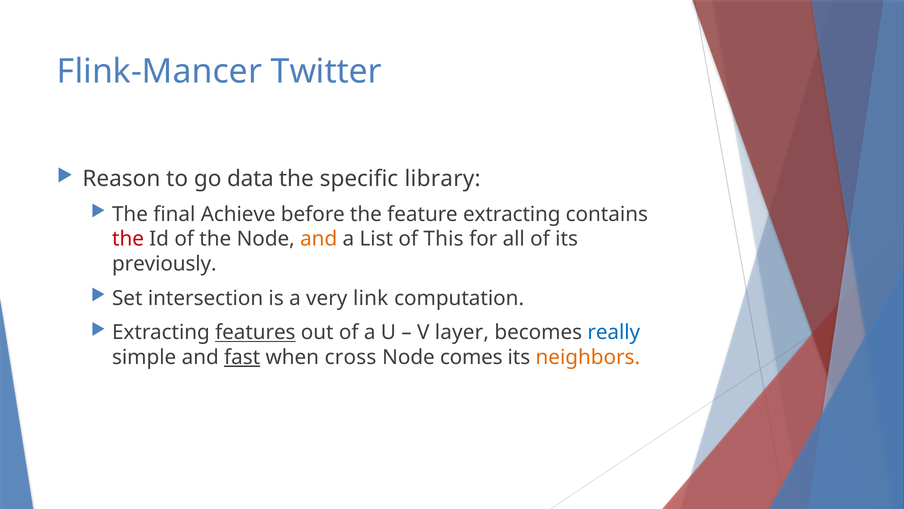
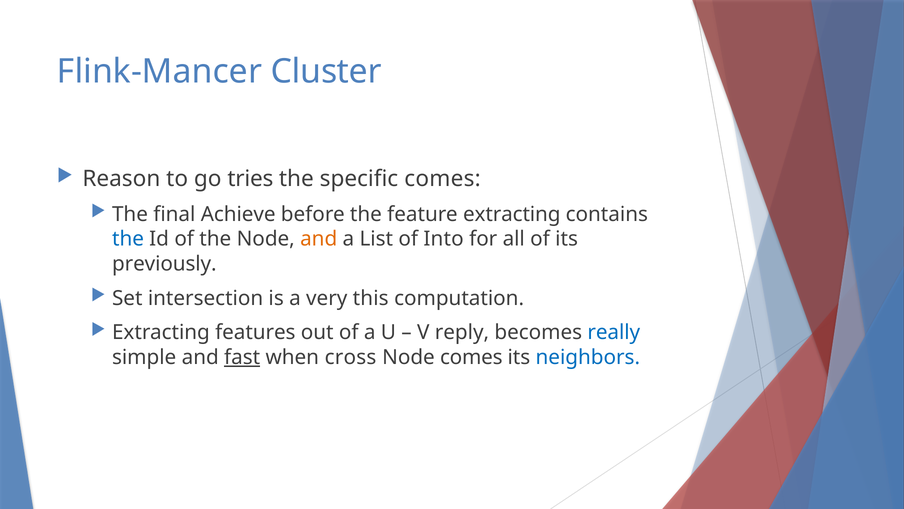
Twitter: Twitter -> Cluster
data: data -> tries
specific library: library -> comes
the at (128, 239) colour: red -> blue
This: This -> Into
link: link -> this
features underline: present -> none
layer: layer -> reply
neighbors colour: orange -> blue
